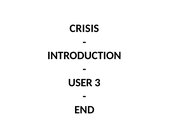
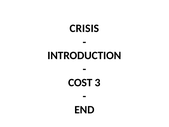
USER: USER -> COST
